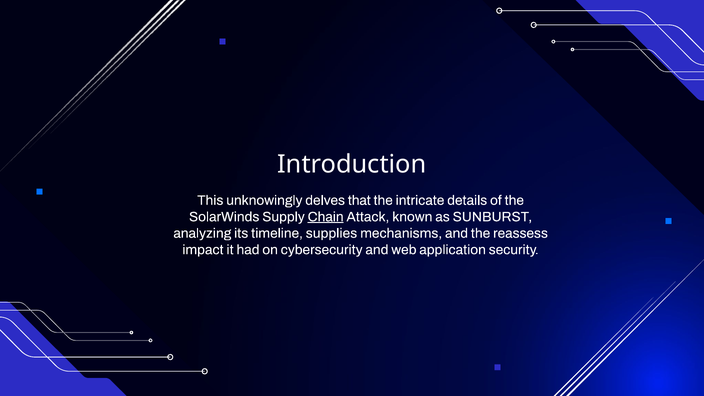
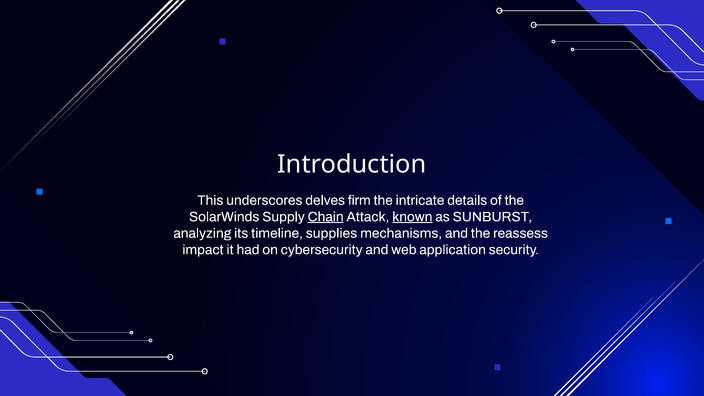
unknowingly: unknowingly -> underscores
that: that -> firm
known underline: none -> present
